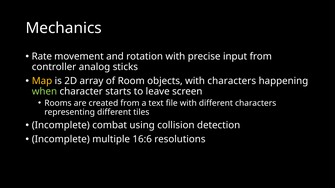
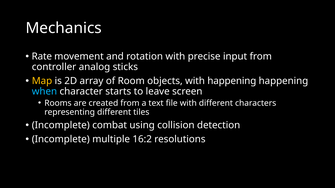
with characters: characters -> happening
when colour: light green -> light blue
16:6: 16:6 -> 16:2
